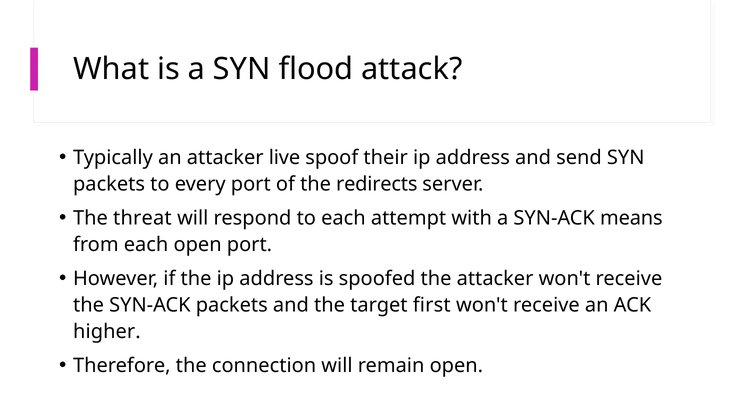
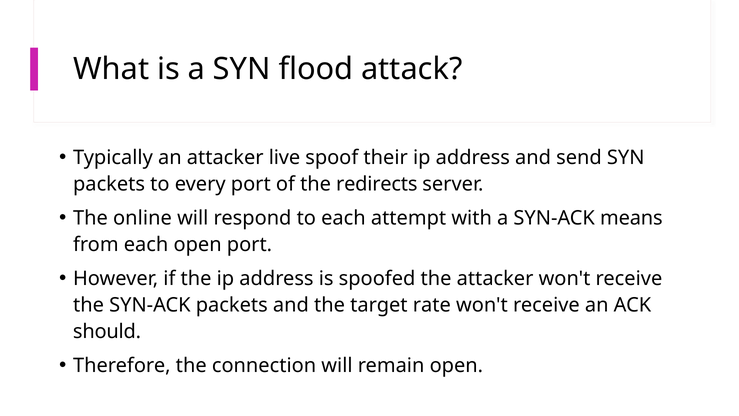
threat: threat -> online
first: first -> rate
higher: higher -> should
